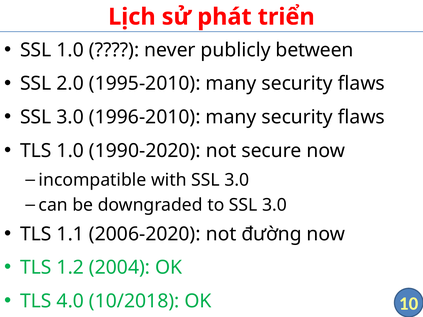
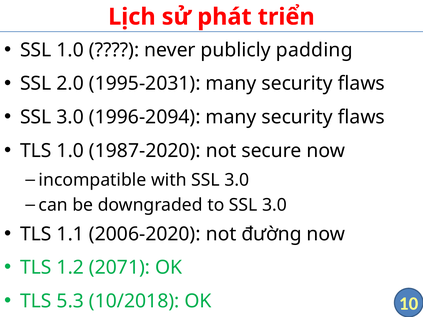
between: between -> padding
1995-2010: 1995-2010 -> 1995-2031
1996-2010: 1996-2010 -> 1996-2094
1990-2020: 1990-2020 -> 1987-2020
2004: 2004 -> 2071
4.0: 4.0 -> 5.3
